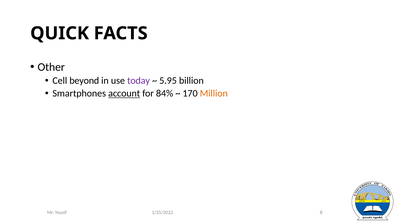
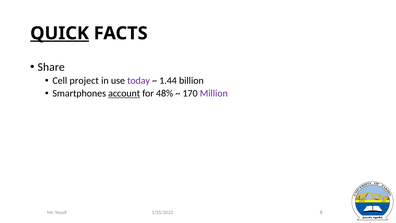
QUICK underline: none -> present
Other: Other -> Share
beyond: beyond -> project
5.95: 5.95 -> 1.44
84%: 84% -> 48%
Million colour: orange -> purple
